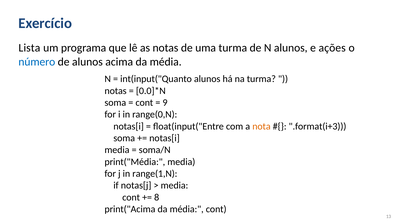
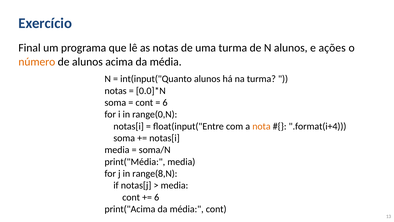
Lista: Lista -> Final
número colour: blue -> orange
9 at (165, 102): 9 -> 6
.format(i+3: .format(i+3 -> .format(i+4
range(1,N: range(1,N -> range(8,N
8 at (157, 197): 8 -> 6
